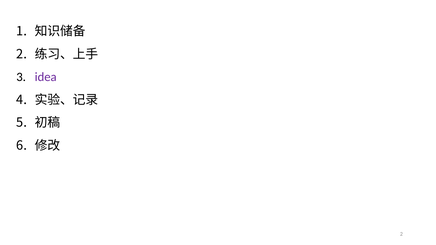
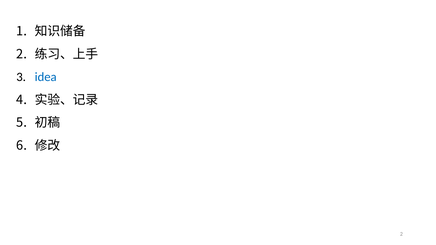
idea colour: purple -> blue
